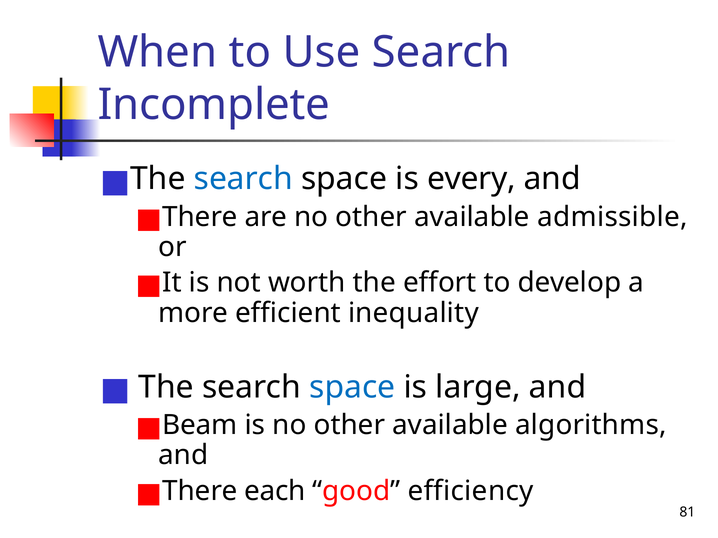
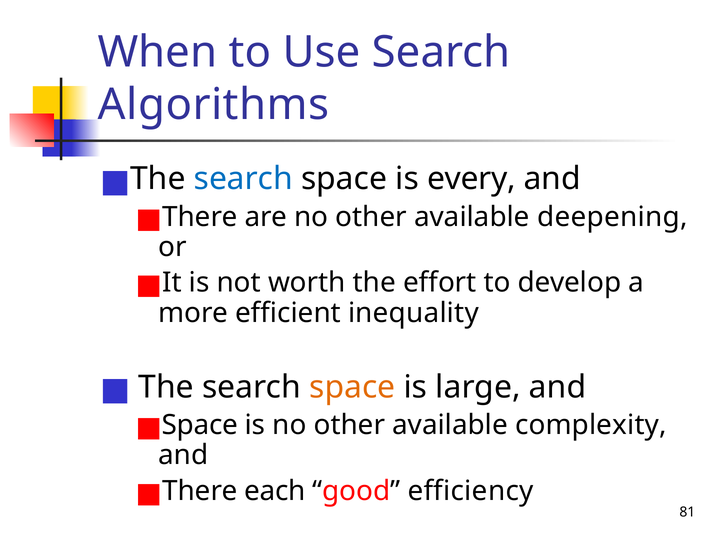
Incomplete: Incomplete -> Algorithms
admissible: admissible -> deepening
space at (352, 388) colour: blue -> orange
Beam at (200, 426): Beam -> Space
algorithms: algorithms -> complexity
